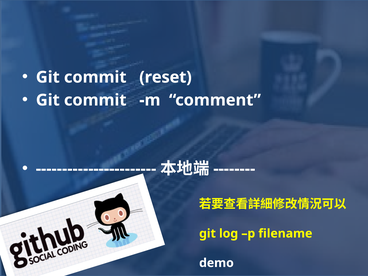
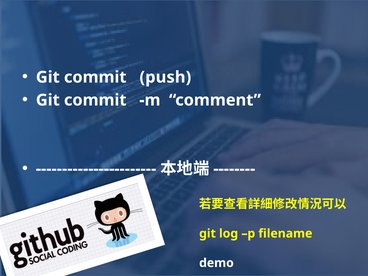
reset: reset -> push
